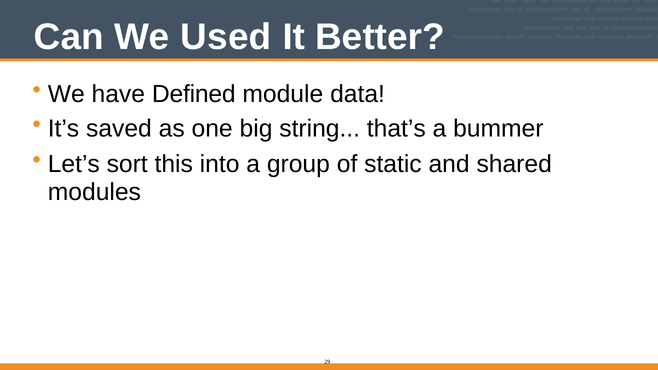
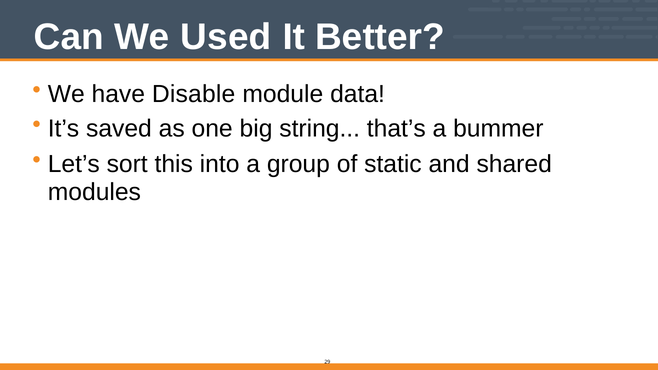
Defined: Defined -> Disable
